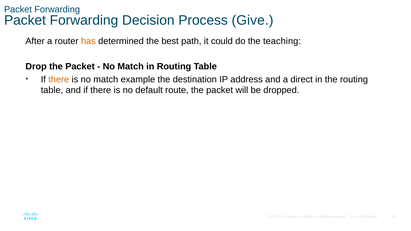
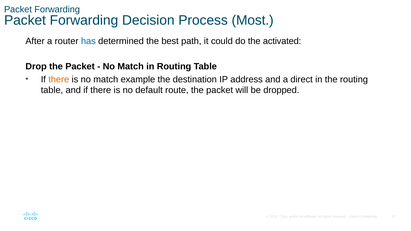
Give: Give -> Most
has colour: orange -> blue
teaching: teaching -> activated
